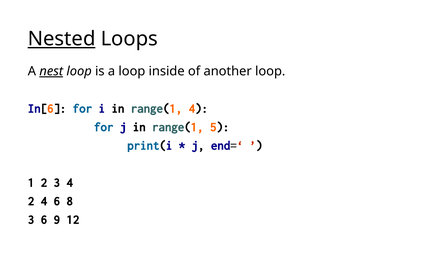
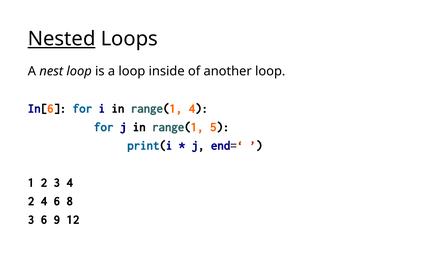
nest underline: present -> none
